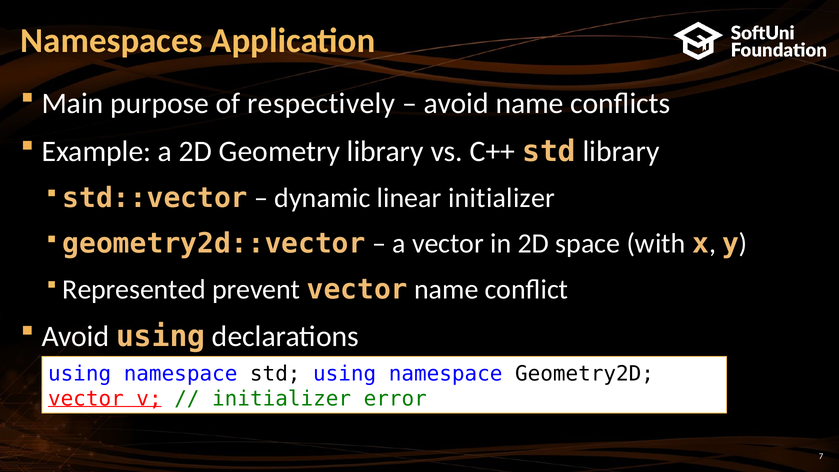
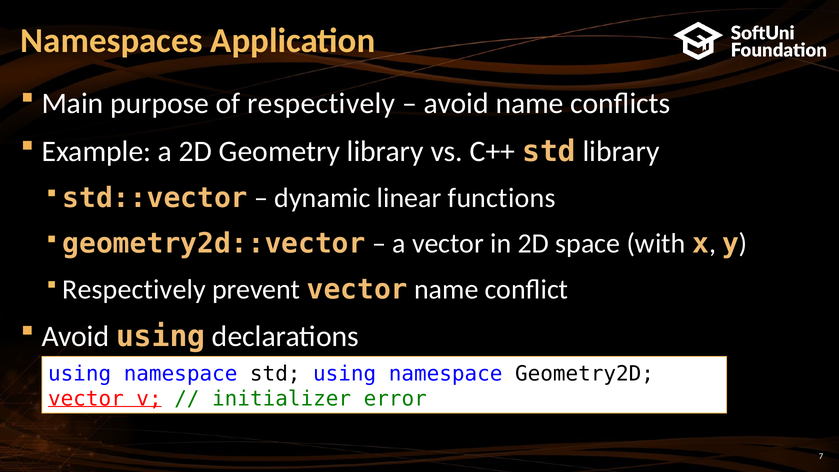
linear initializer: initializer -> functions
Represented at (134, 289): Represented -> Respectively
